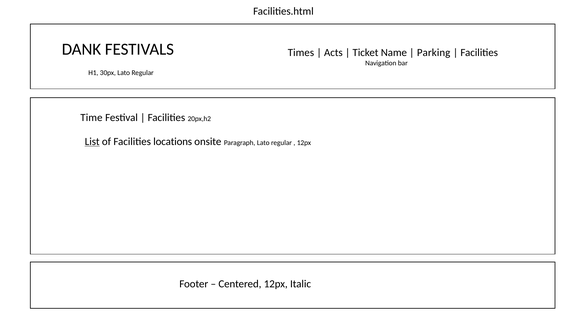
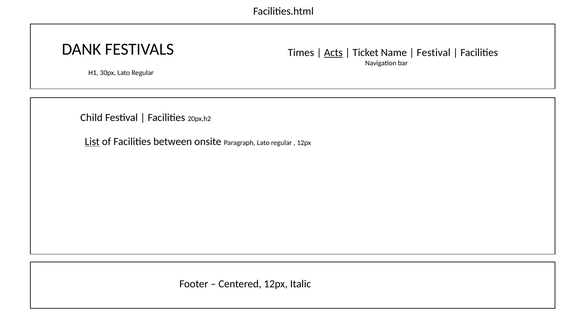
Acts underline: none -> present
Parking at (434, 53): Parking -> Festival
Time: Time -> Child
locations: locations -> between
